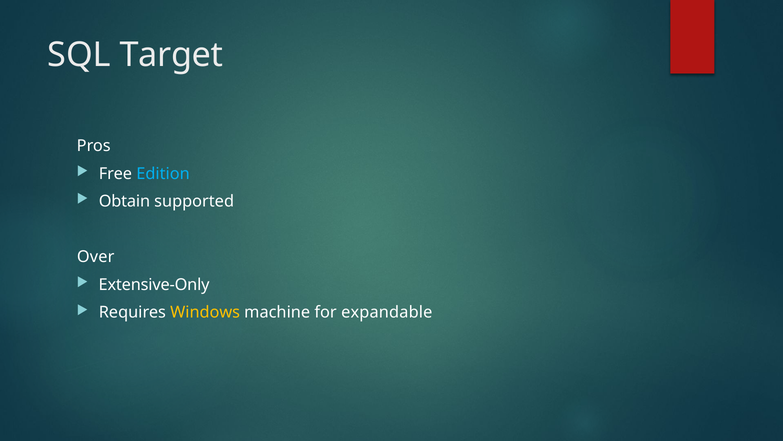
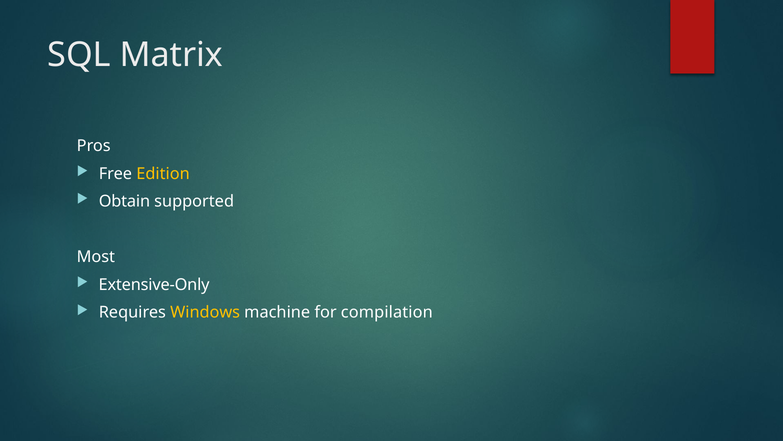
Target: Target -> Matrix
Edition colour: light blue -> yellow
Over: Over -> Most
expandable: expandable -> compilation
